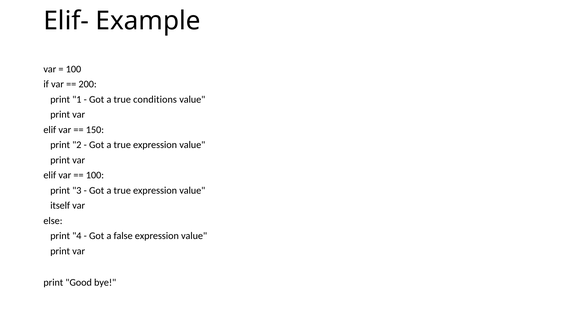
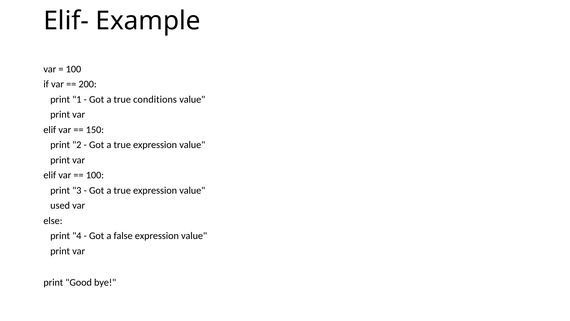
itself: itself -> used
